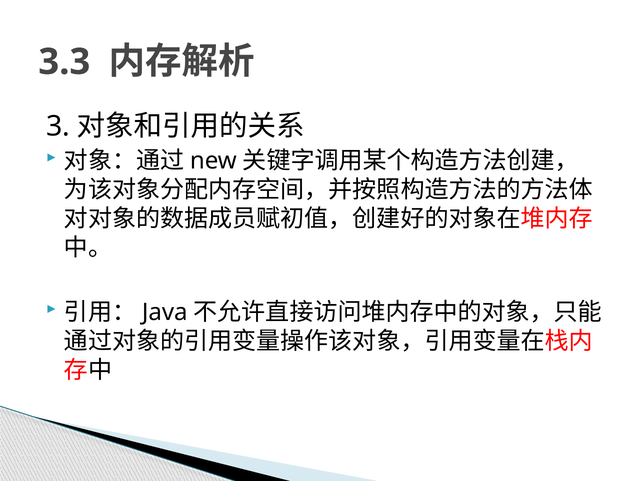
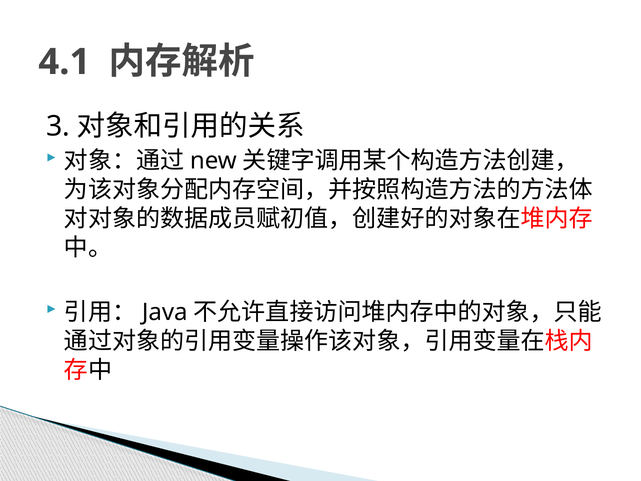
3.3: 3.3 -> 4.1
